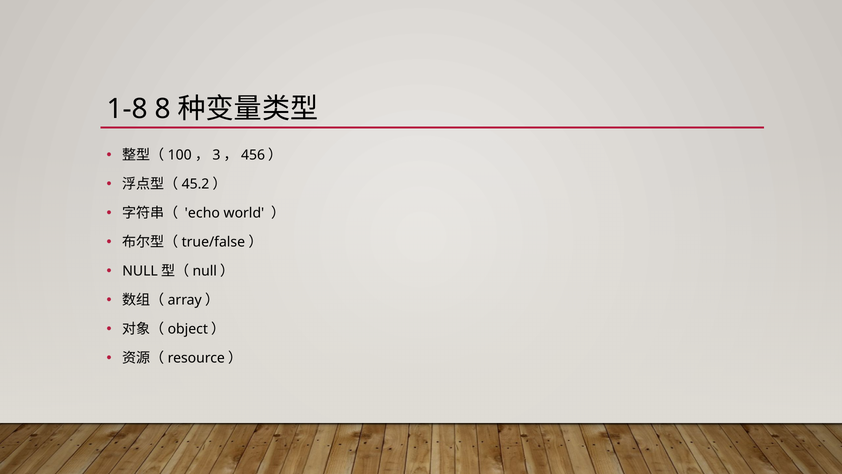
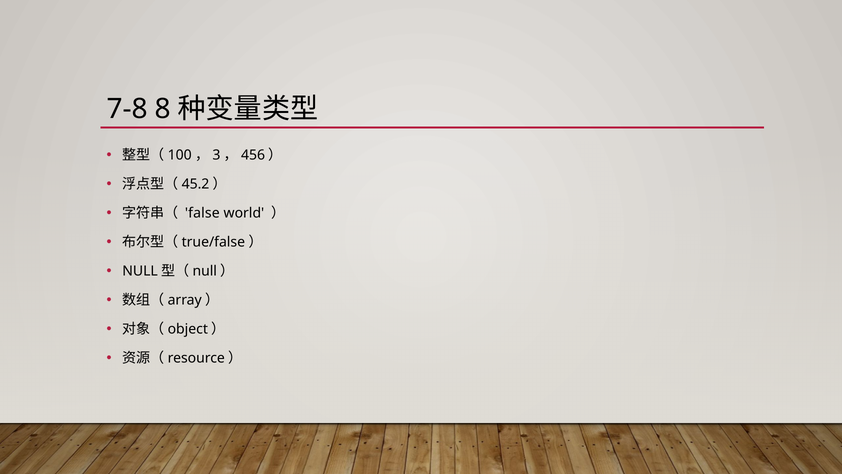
1-8: 1-8 -> 7-8
echo: echo -> false
